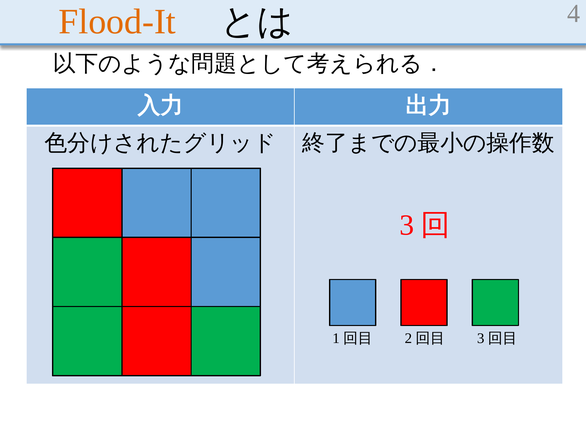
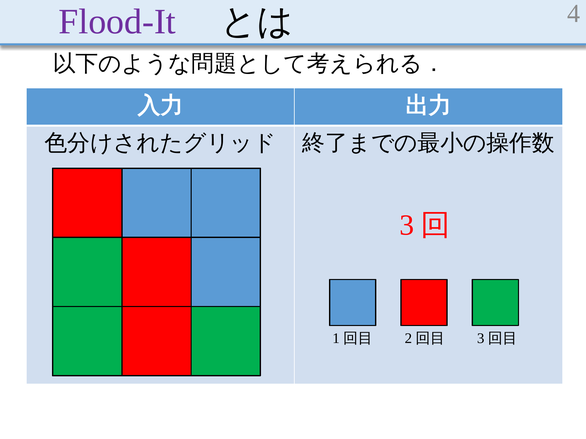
Flood-It colour: orange -> purple
